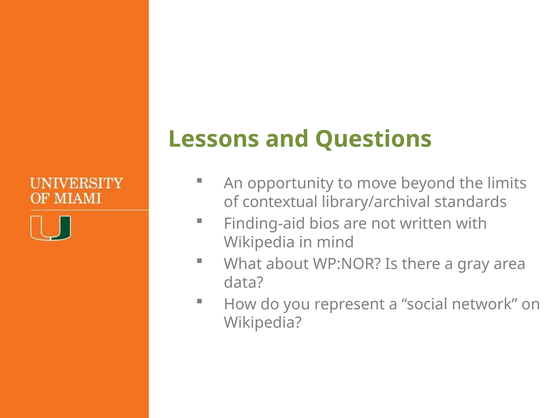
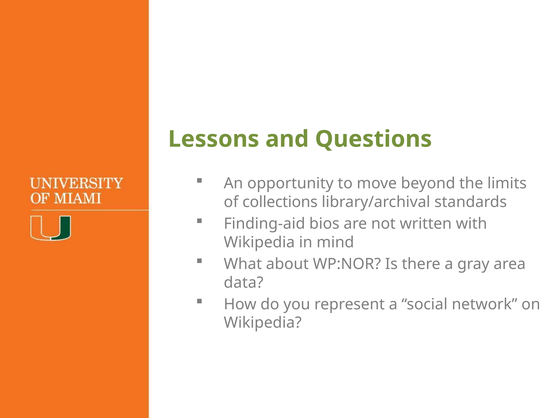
contextual: contextual -> collections
